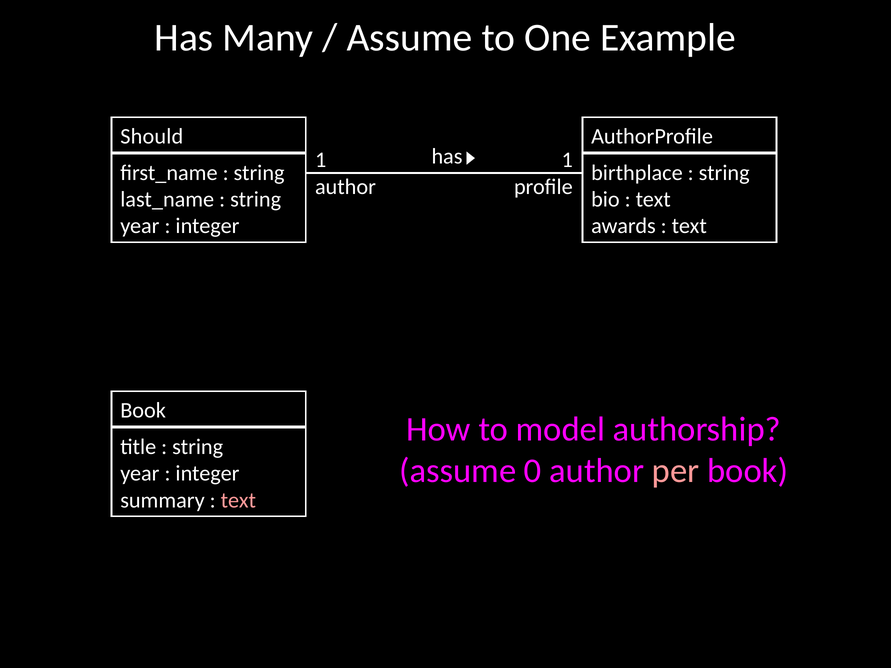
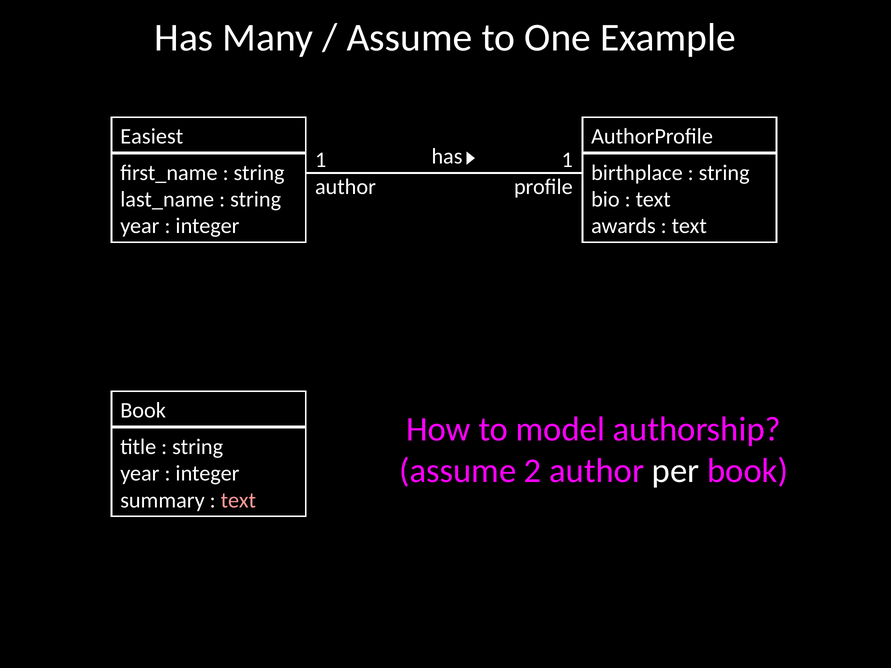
Should: Should -> Easiest
0: 0 -> 2
per colour: pink -> white
